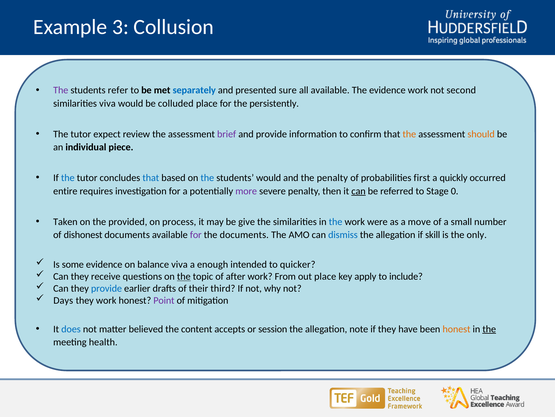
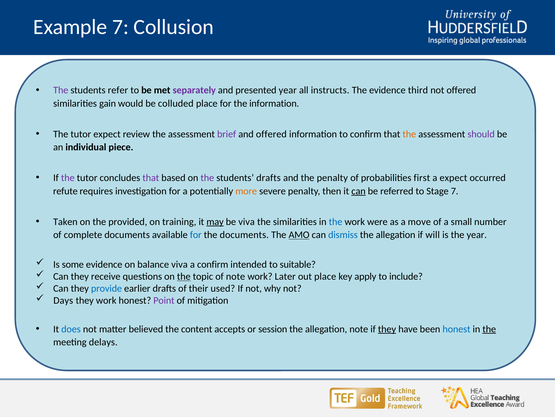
Example 3: 3 -> 7
separately colour: blue -> purple
presented sure: sure -> year
all available: available -> instructs
evidence work: work -> third
not second: second -> offered
similarities viva: viva -> gain
the persistently: persistently -> information
and provide: provide -> offered
should colour: orange -> purple
the at (68, 178) colour: blue -> purple
that at (151, 178) colour: blue -> purple
the at (207, 178) colour: blue -> purple
students would: would -> drafts
a quickly: quickly -> expect
entire: entire -> refute
more colour: purple -> orange
Stage 0: 0 -> 7
process: process -> training
may underline: none -> present
be give: give -> viva
dishonest: dishonest -> complete
for at (196, 234) colour: purple -> blue
AMO underline: none -> present
skill: skill -> will
the only: only -> year
a enough: enough -> confirm
quicker: quicker -> suitable
of after: after -> note
From: From -> Later
third: third -> used
they at (387, 329) underline: none -> present
honest at (457, 329) colour: orange -> blue
health: health -> delays
